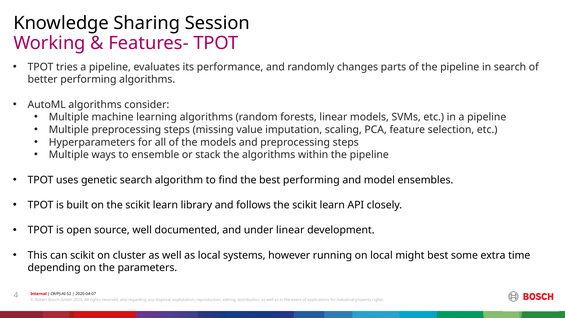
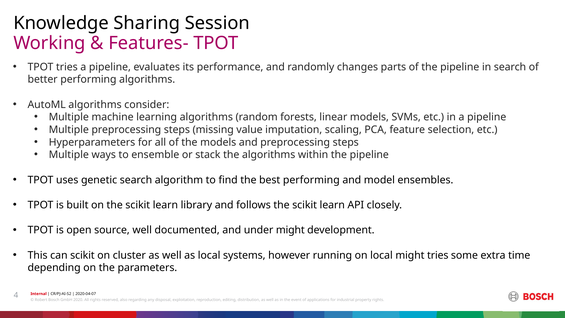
under linear: linear -> might
might best: best -> tries
